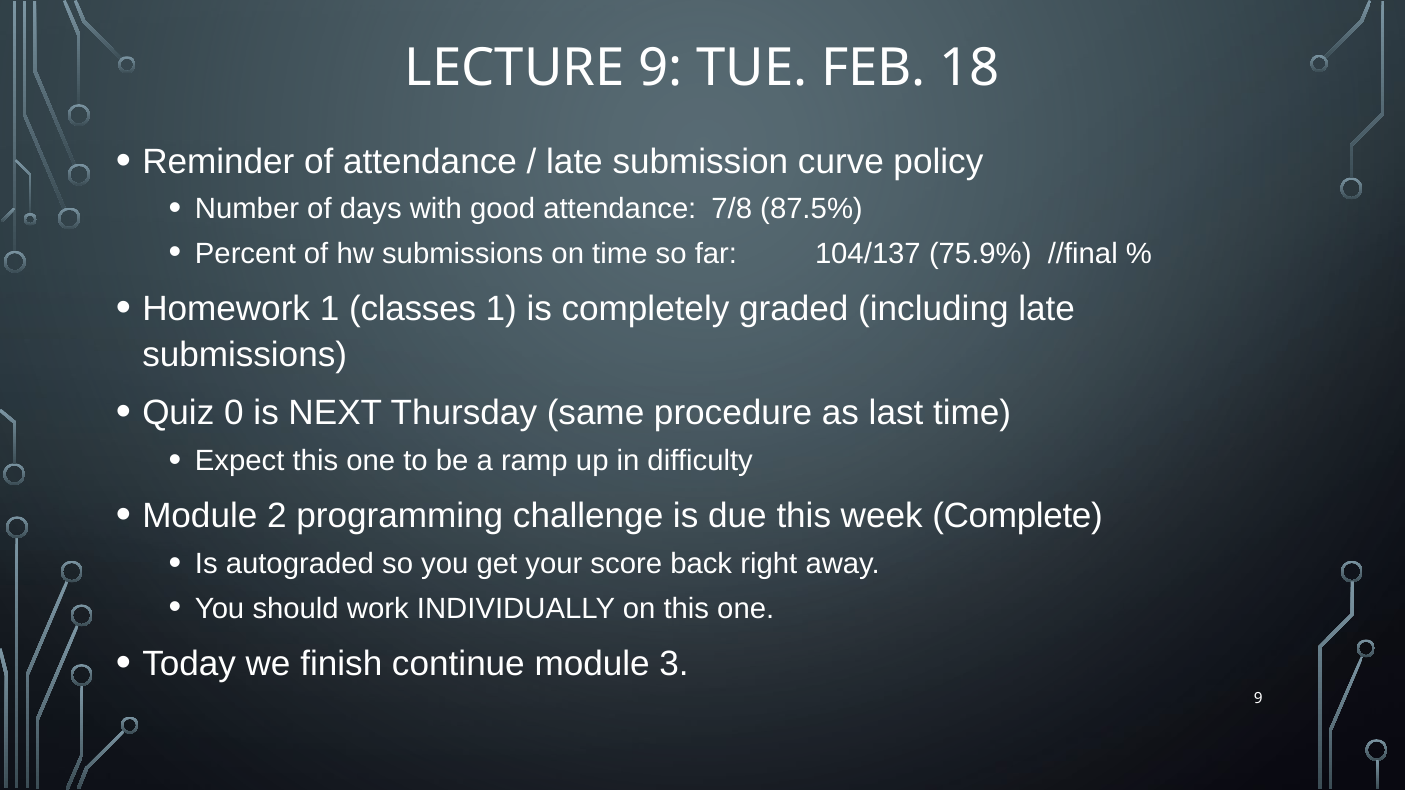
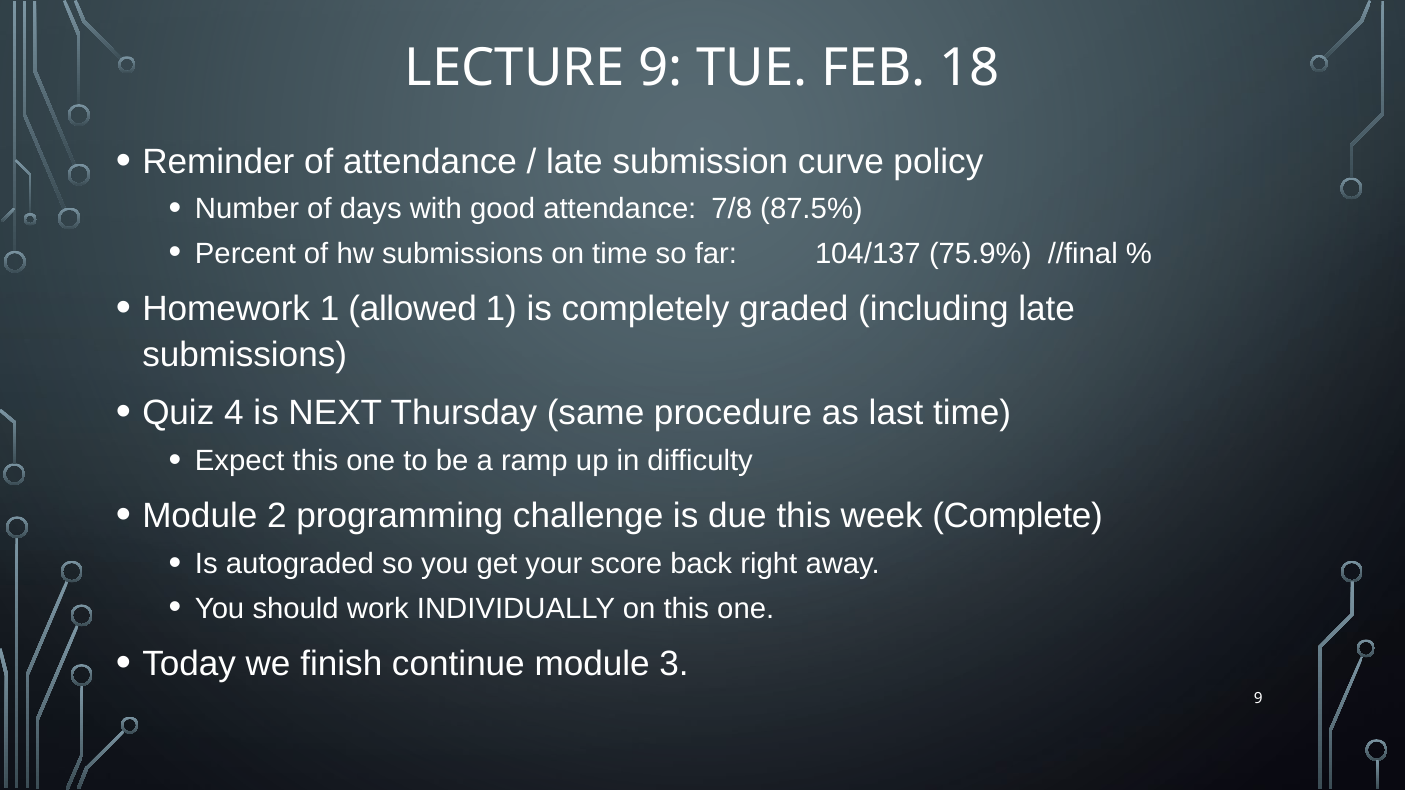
classes: classes -> allowed
0: 0 -> 4
